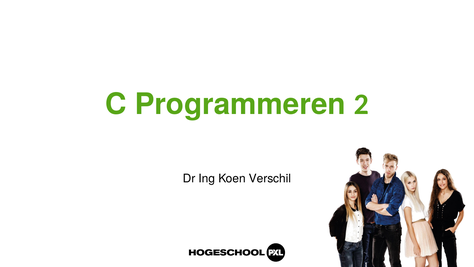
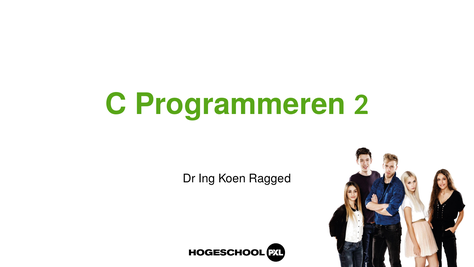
Verschil: Verschil -> Ragged
